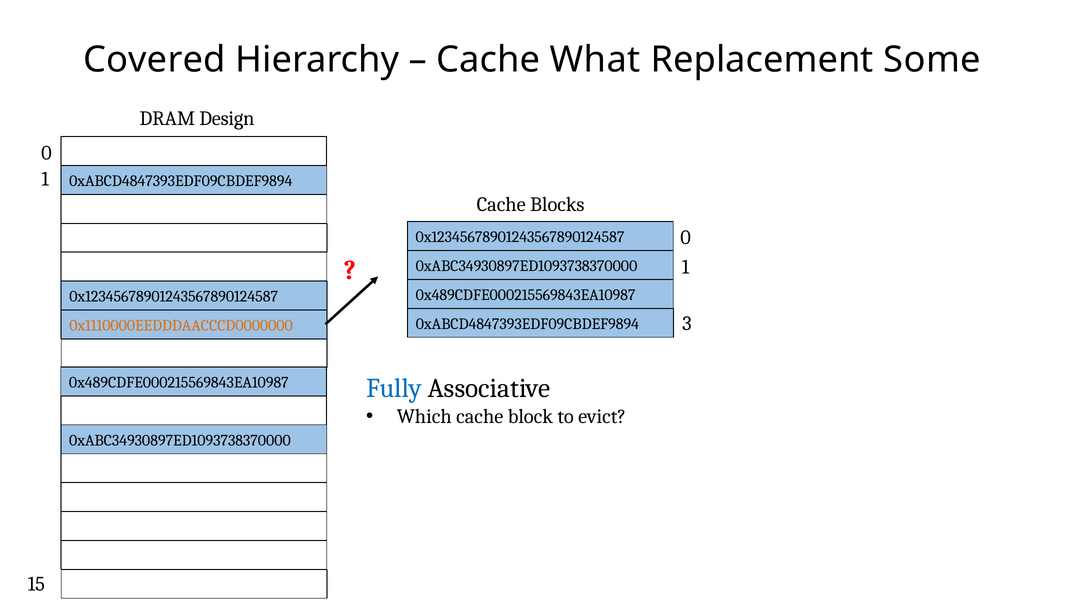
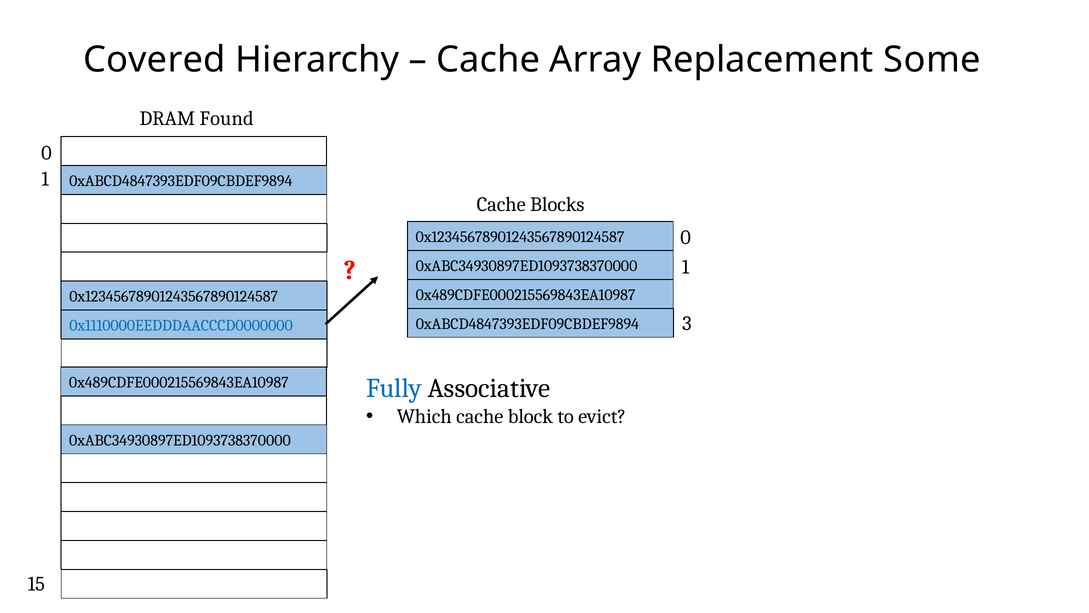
What: What -> Array
Design: Design -> Found
0x1110000EEDDDAACCCD0000000 colour: orange -> blue
